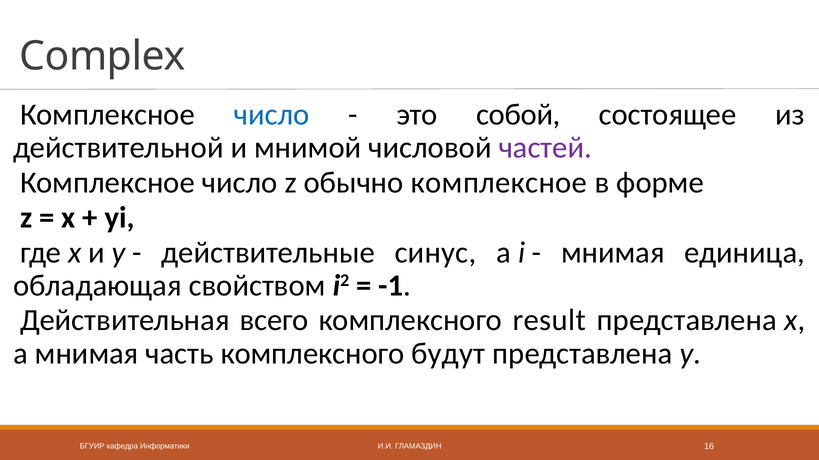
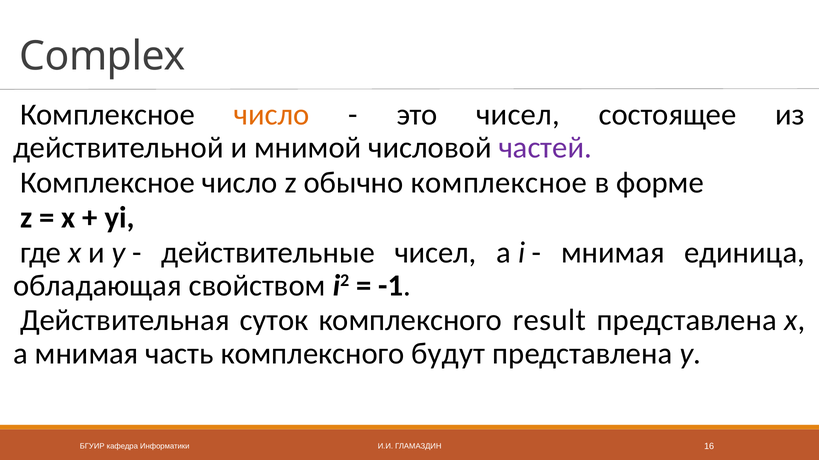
число at (272, 115) colour: blue -> orange
это собой: собой -> чисел
действительные синус: синус -> чисел
всего: всего -> суток
